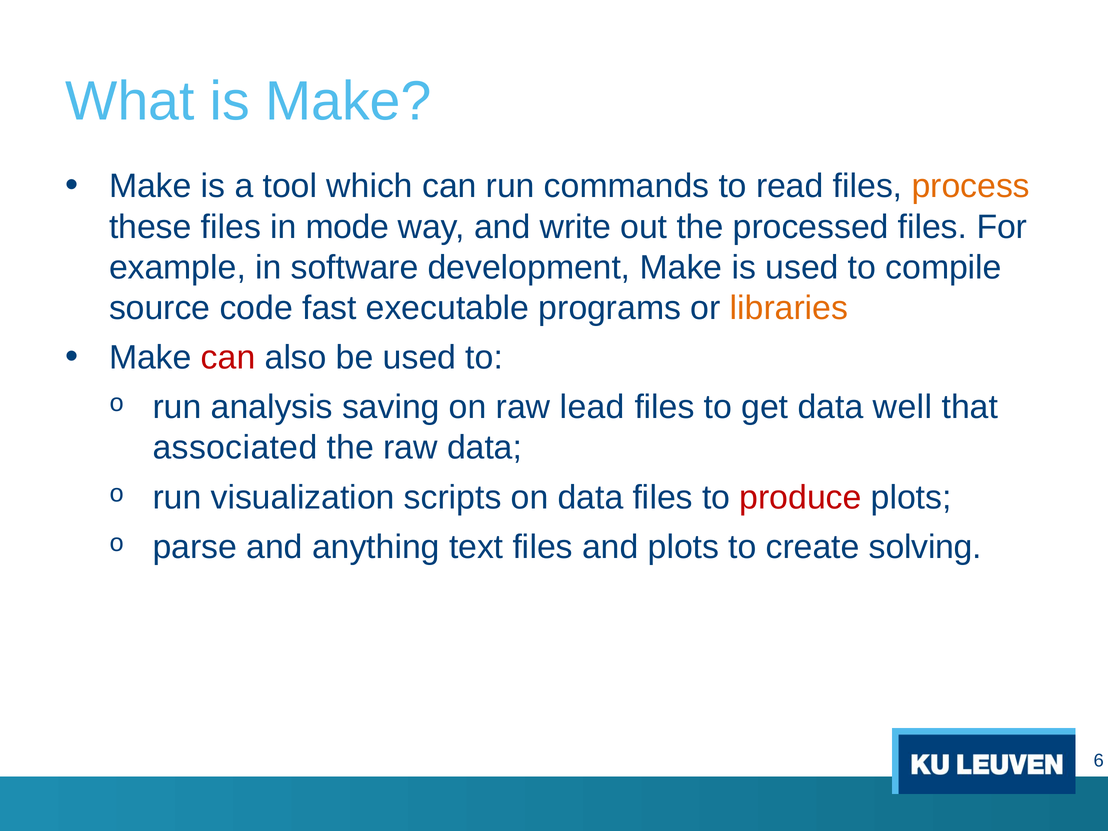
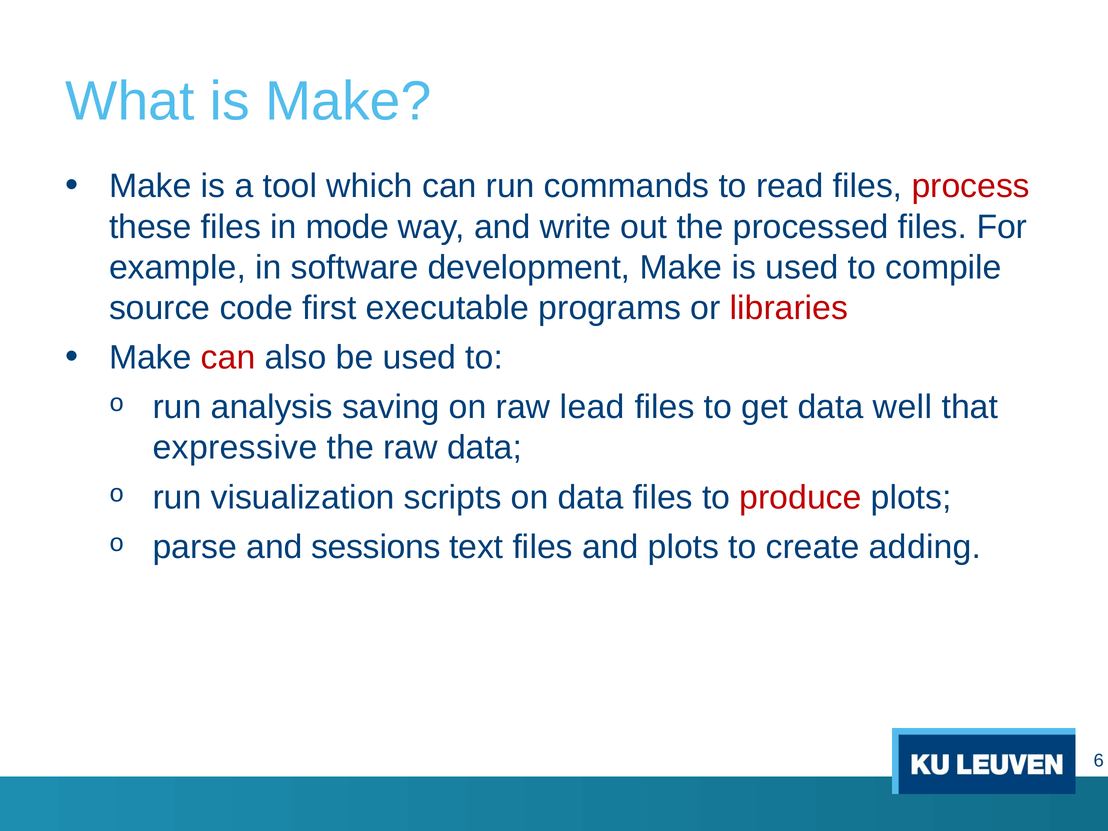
process colour: orange -> red
fast: fast -> first
libraries colour: orange -> red
associated: associated -> expressive
anything: anything -> sessions
solving: solving -> adding
